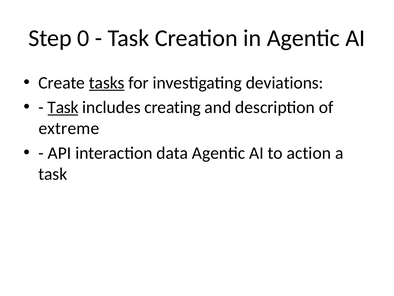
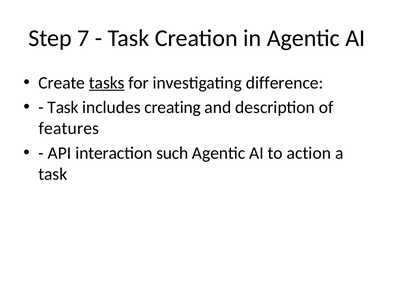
0: 0 -> 7
deviations: deviations -> difference
Task at (63, 107) underline: present -> none
extreme: extreme -> features
data: data -> such
